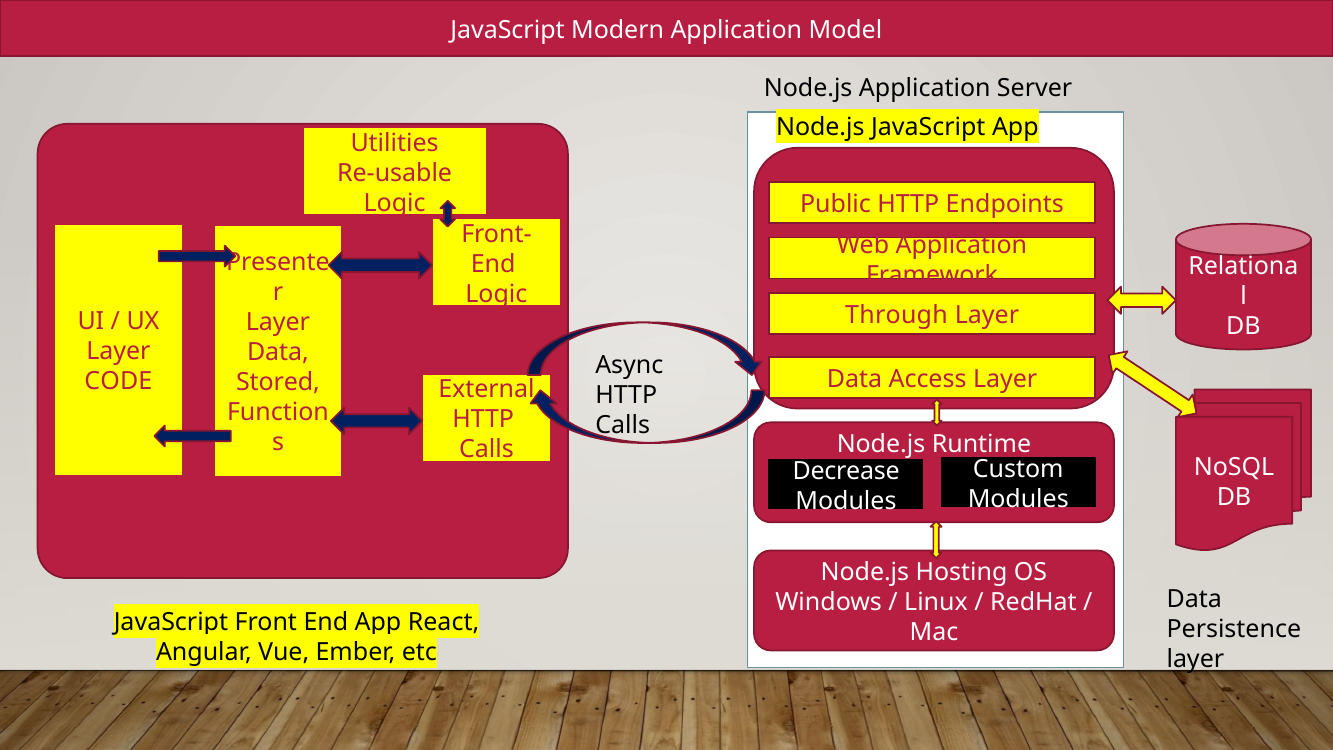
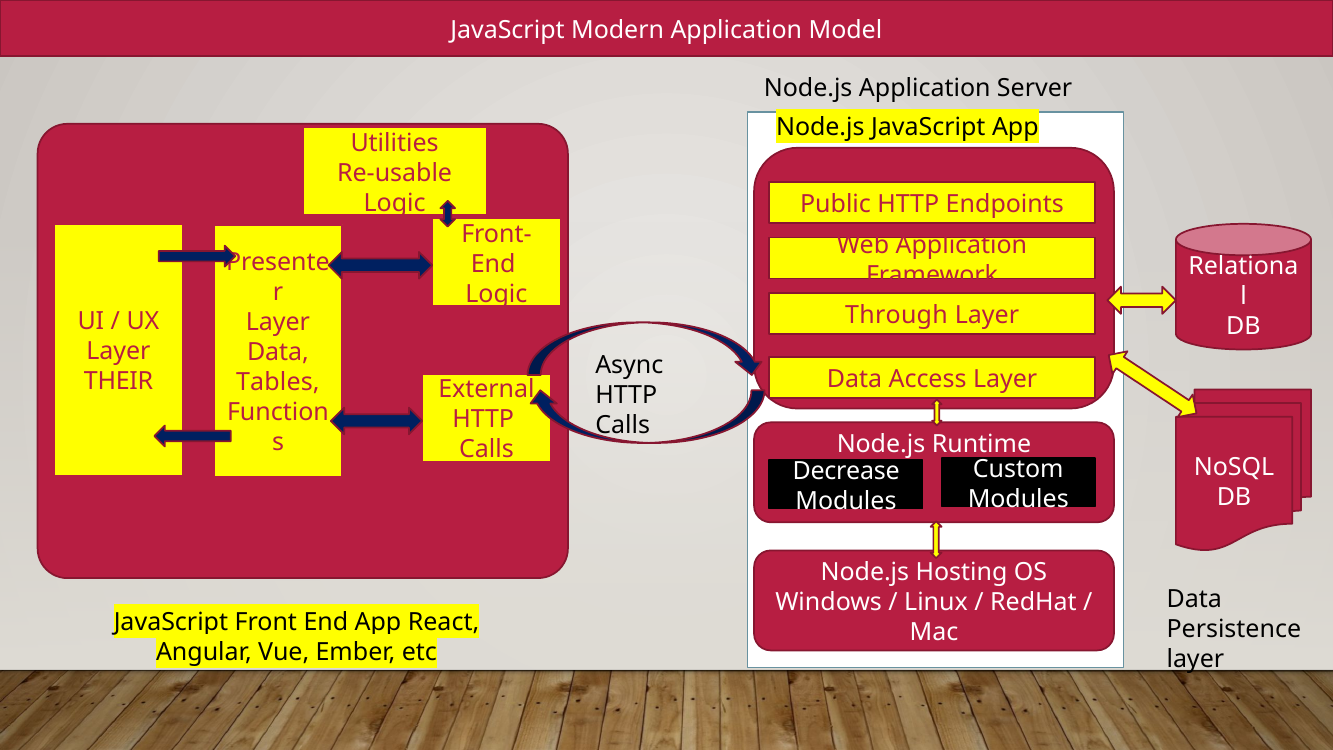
CODE: CODE -> THEIR
Stored: Stored -> Tables
